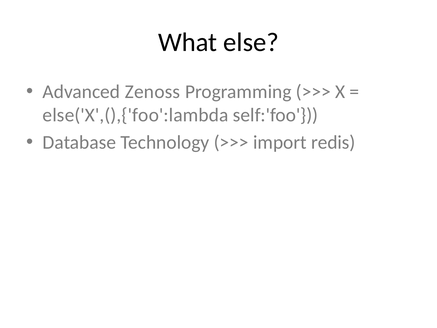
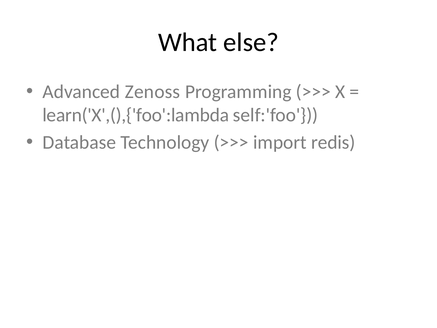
else('X',(),{'foo':lambda: else('X',(),{'foo':lambda -> learn('X',(),{'foo':lambda
